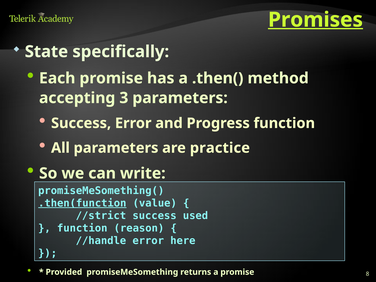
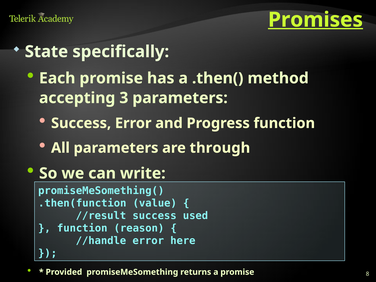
practice: practice -> through
.then(function underline: present -> none
//strict: //strict -> //result
